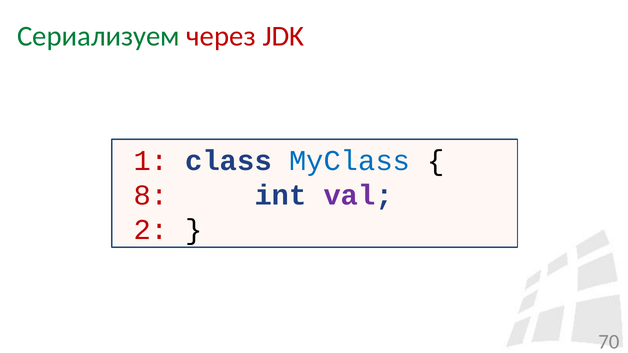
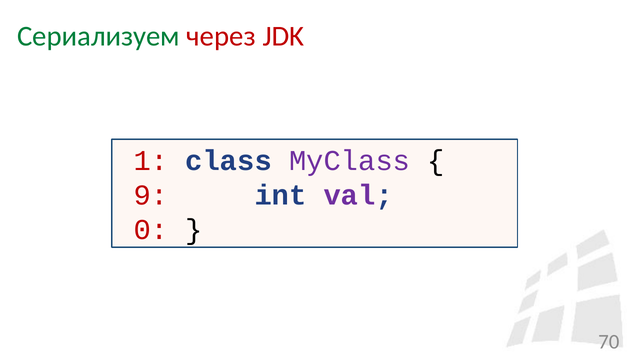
MyClass colour: blue -> purple
8: 8 -> 9
2: 2 -> 0
